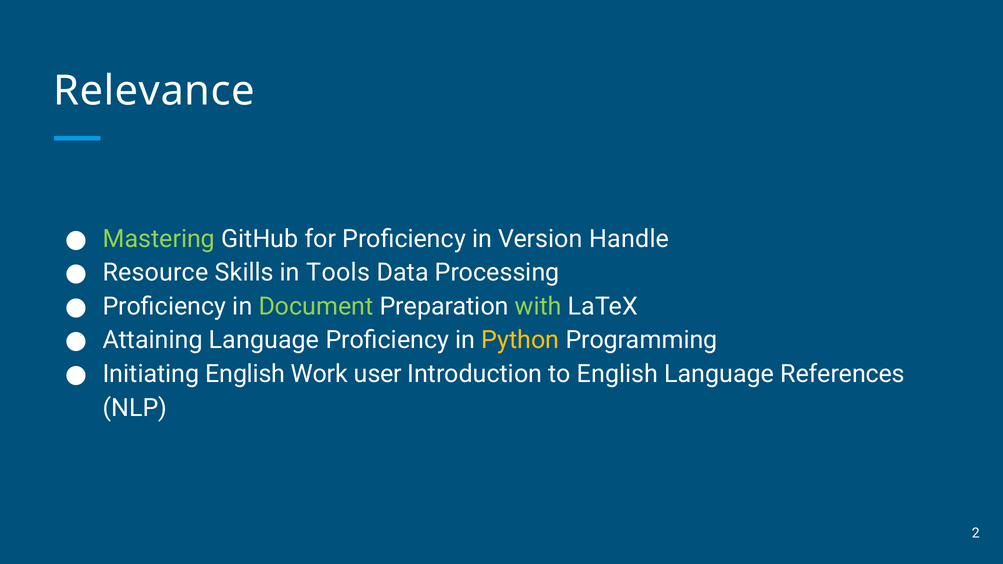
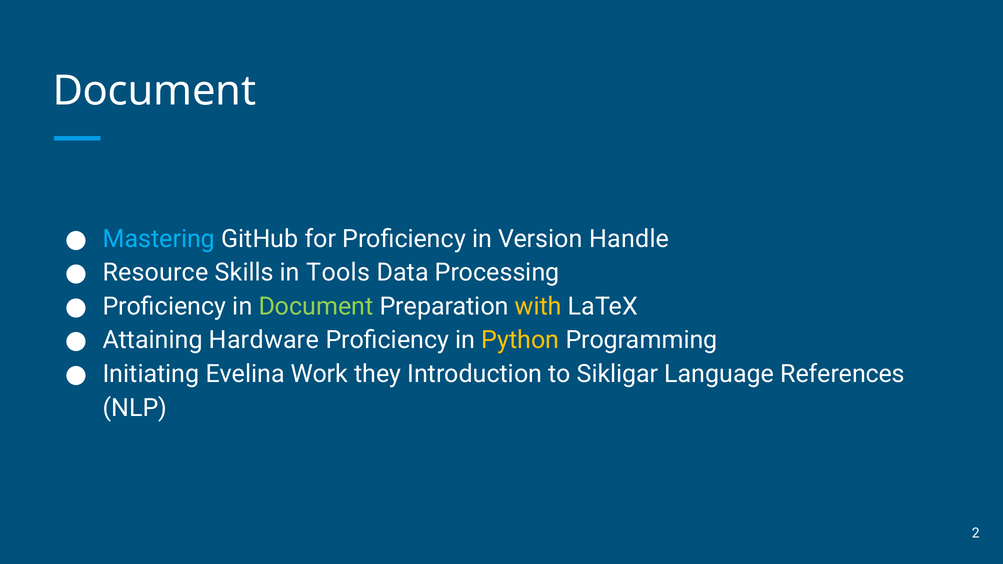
Relevance at (154, 91): Relevance -> Document
Mastering colour: light green -> light blue
with colour: light green -> yellow
Attaining Language: Language -> Hardware
Initiating English: English -> Evelina
user: user -> they
to English: English -> Sikligar
